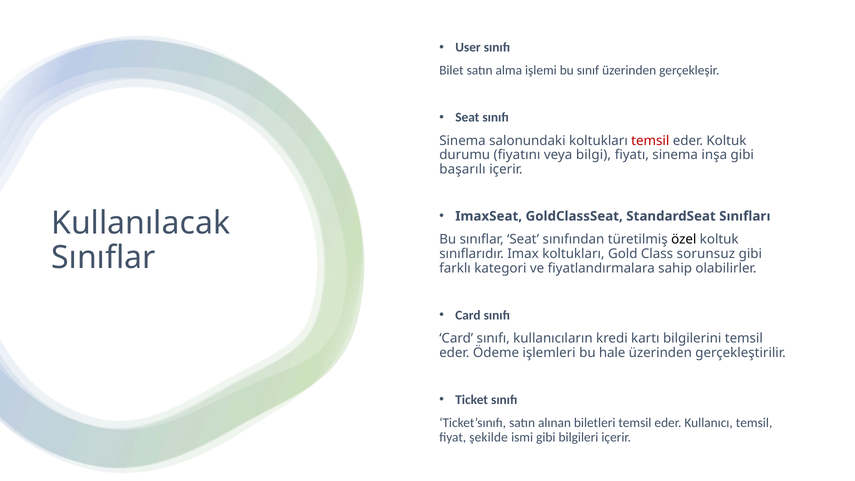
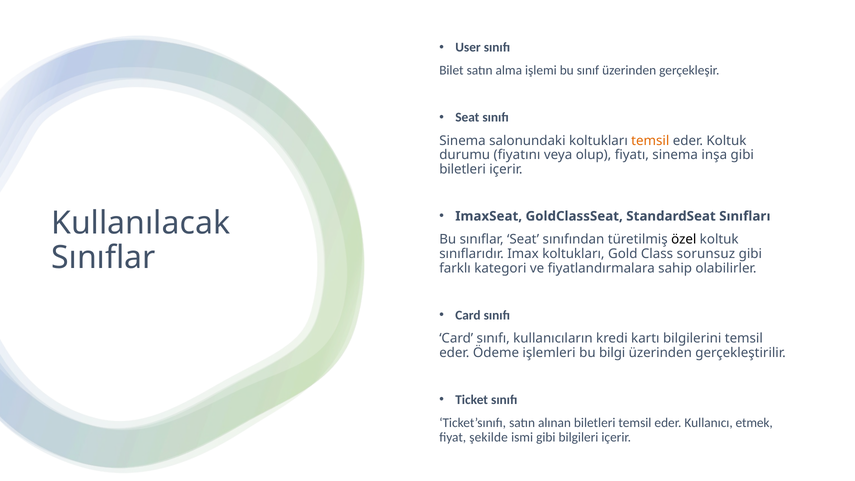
temsil at (650, 141) colour: red -> orange
bilgi: bilgi -> olup
başarılı at (462, 169): başarılı -> biletleri
hale: hale -> bilgi
Kullanıcı temsil: temsil -> etmek
